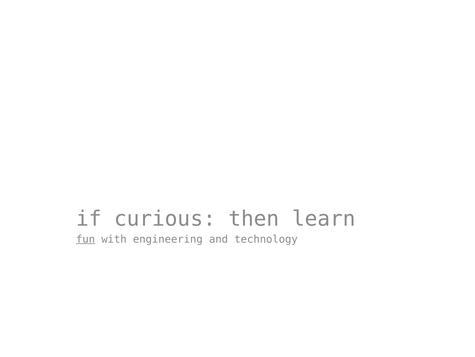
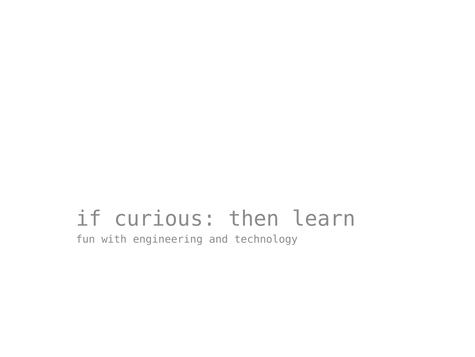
fun underline: present -> none
